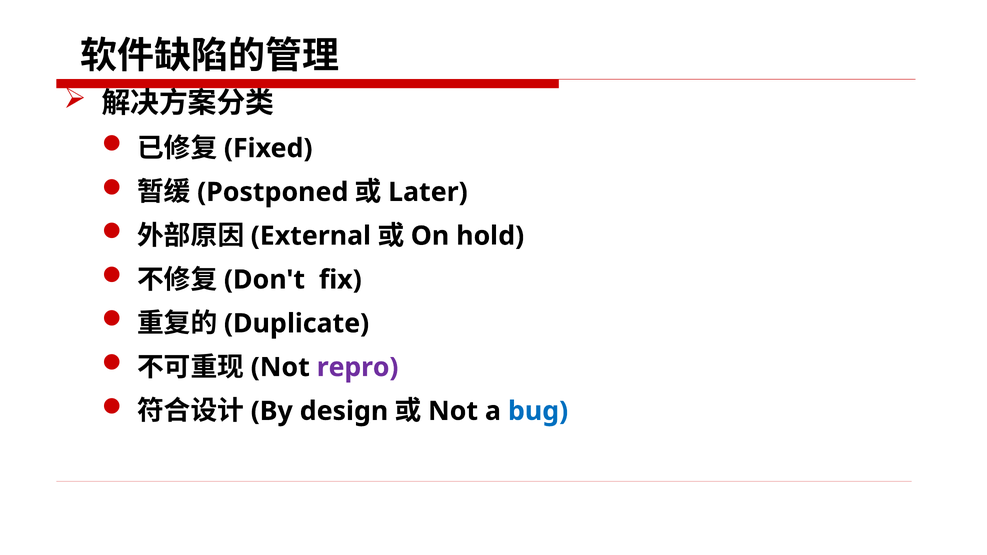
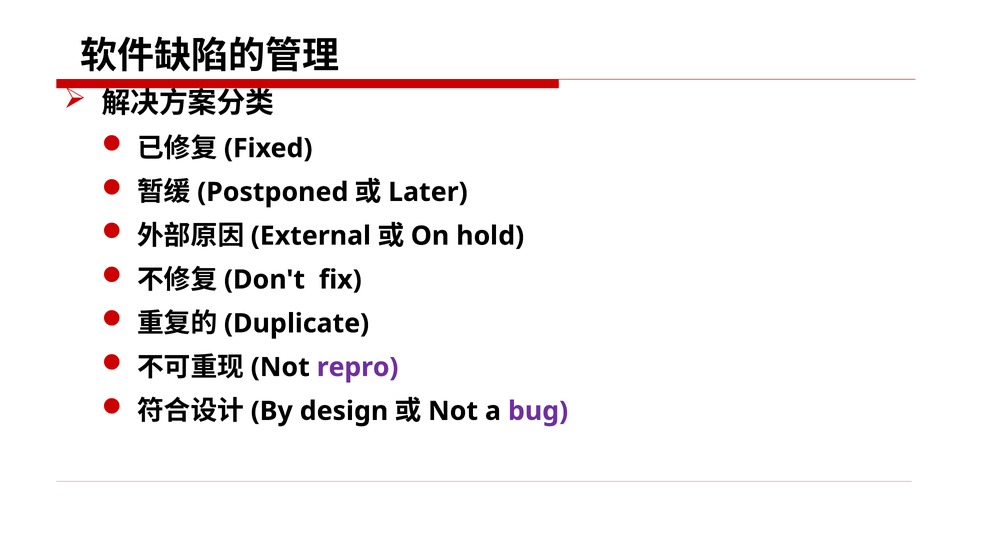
bug colour: blue -> purple
